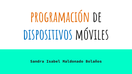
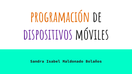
dispositivos colour: blue -> purple
